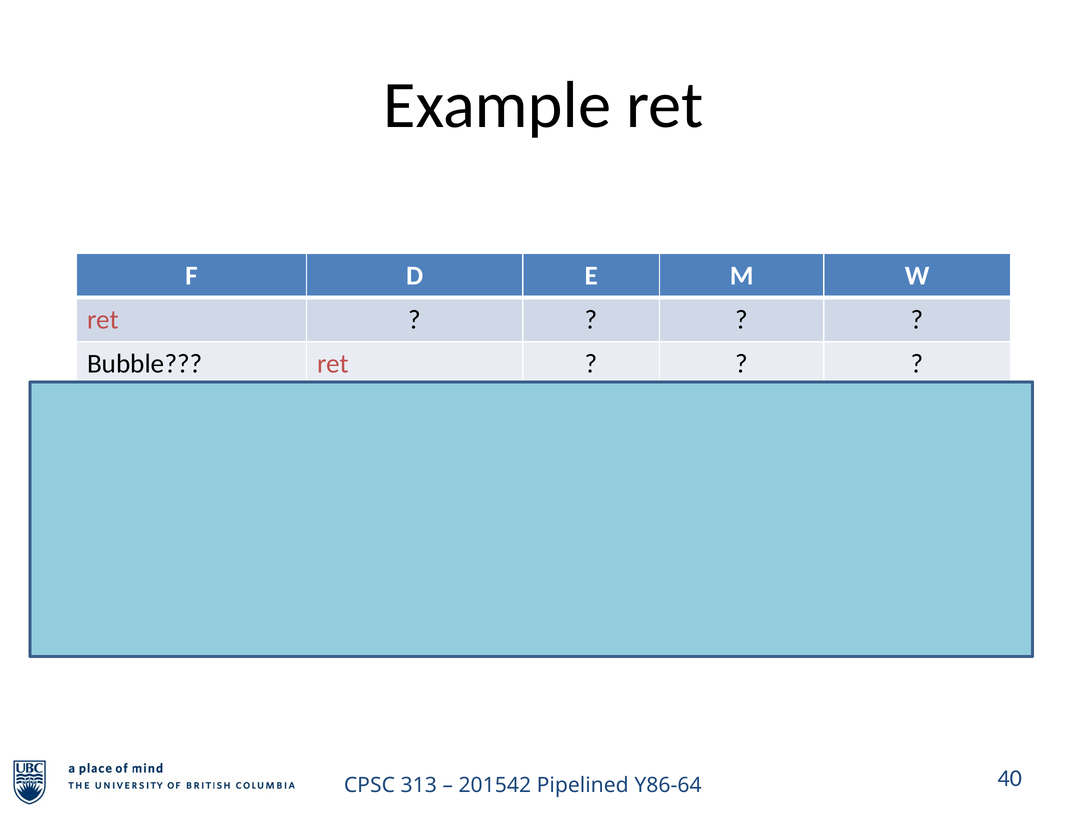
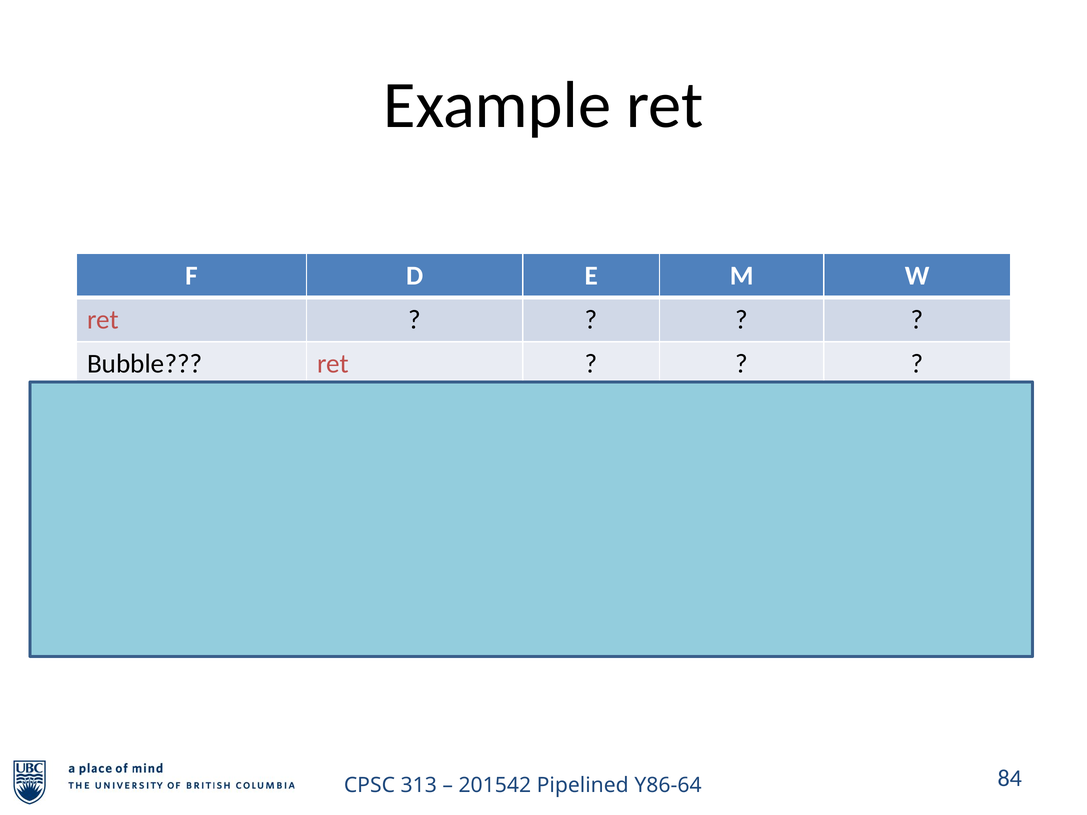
40: 40 -> 84
